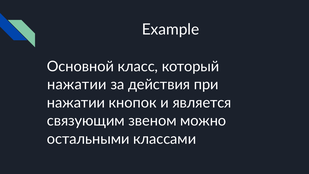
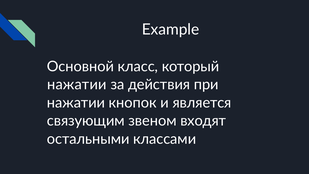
можно: можно -> входят
